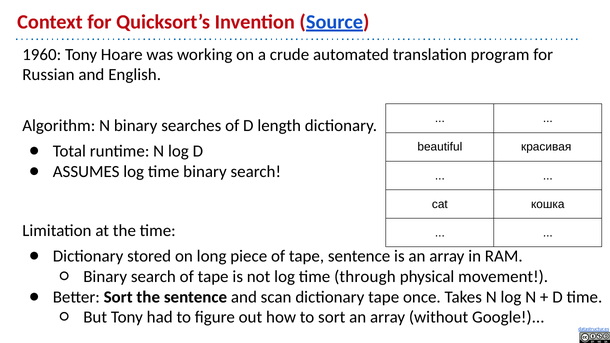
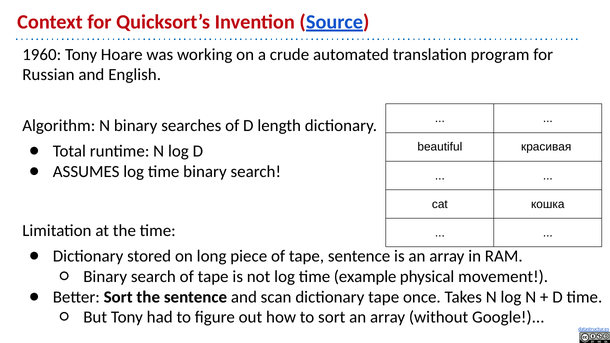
through: through -> example
